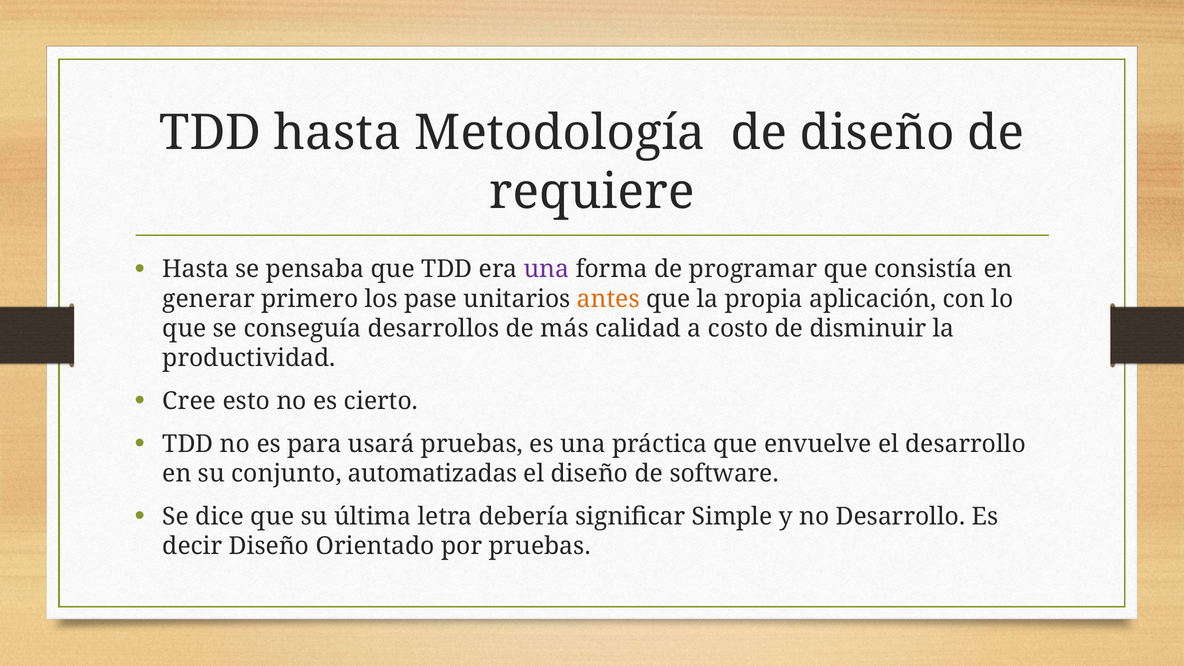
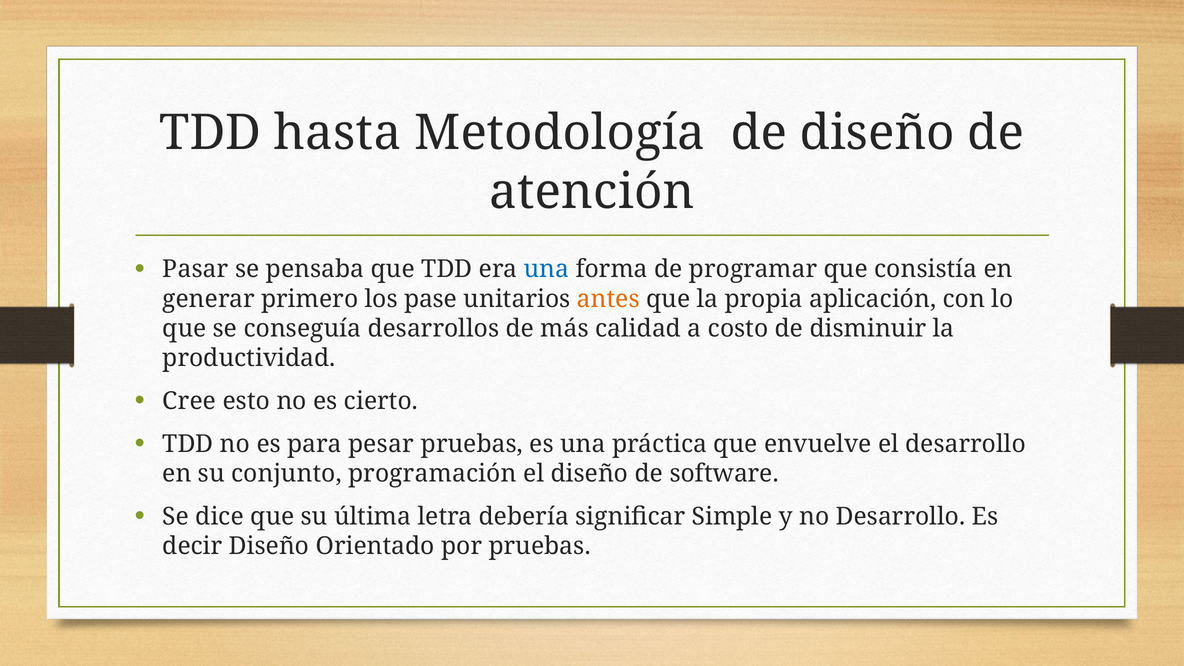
requiere: requiere -> atención
Hasta at (196, 269): Hasta -> Pasar
una at (546, 269) colour: purple -> blue
usará: usará -> pesar
automatizadas: automatizadas -> programación
